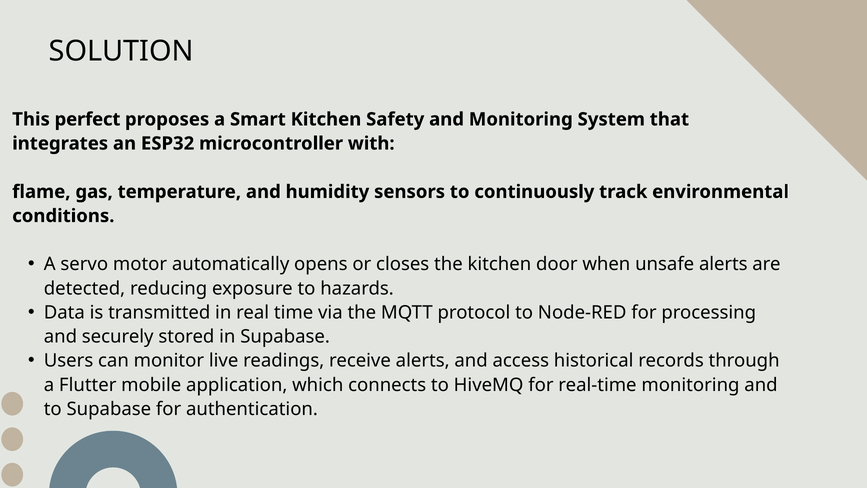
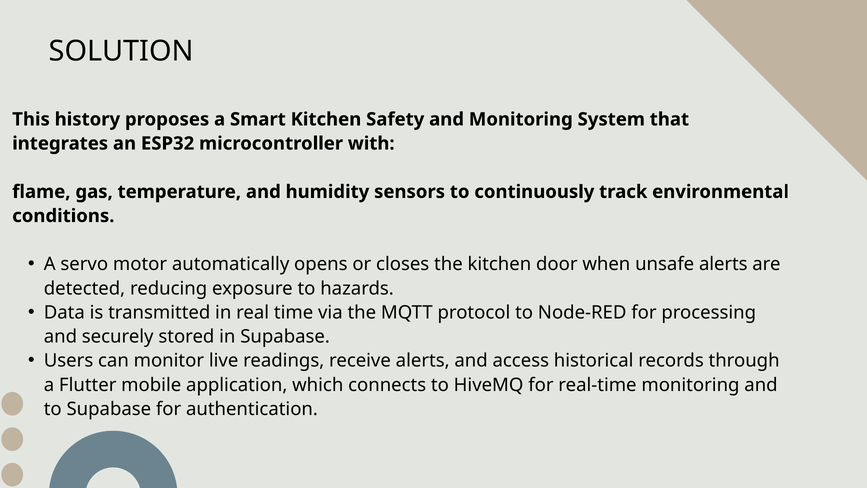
perfect: perfect -> history
